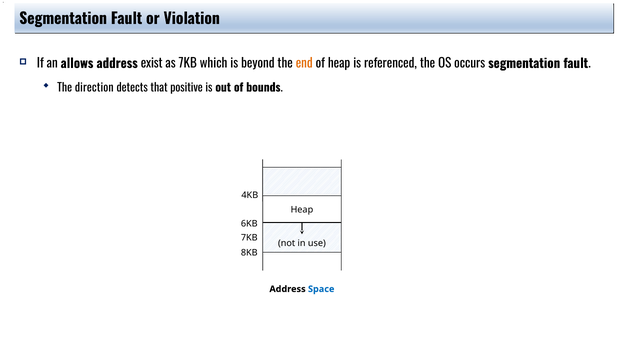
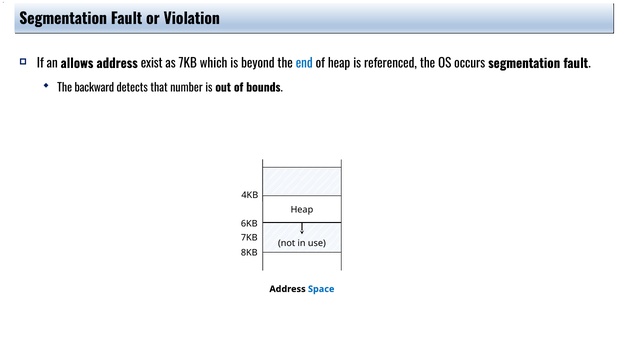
end colour: orange -> blue
direction: direction -> backward
positive: positive -> number
